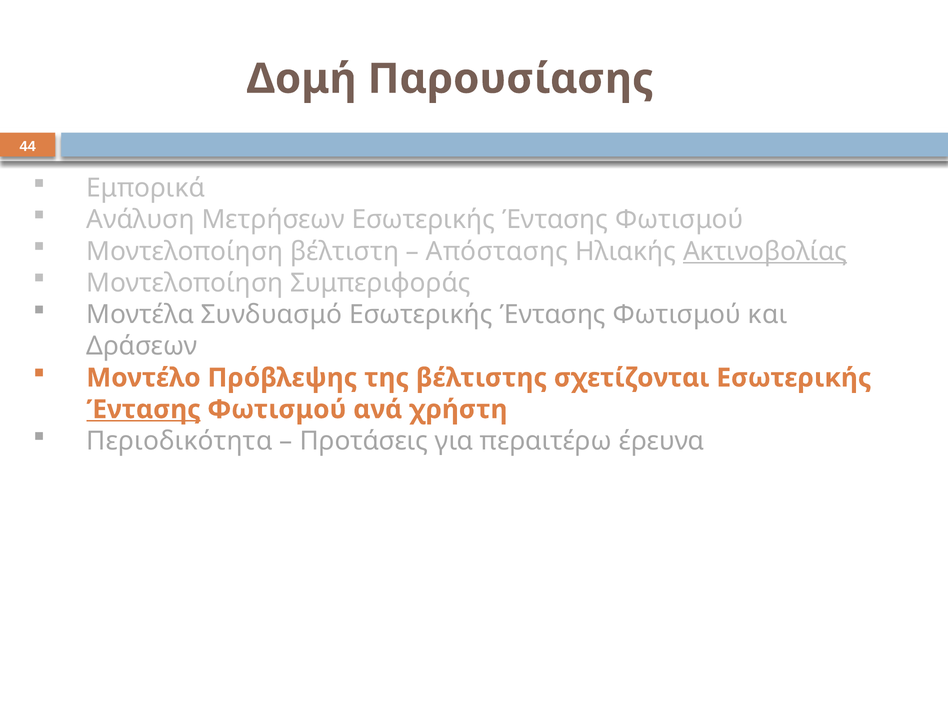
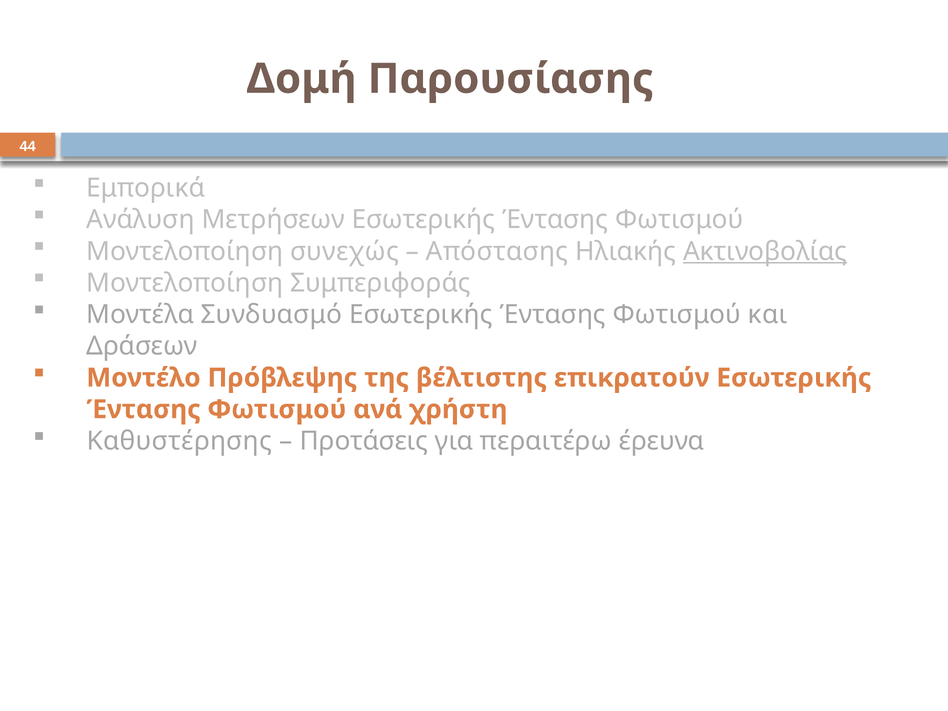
βέλτιστη: βέλτιστη -> συνεχώς
σχετίζονται: σχετίζονται -> επικρατούν
Έντασης at (144, 409) underline: present -> none
Περιοδικότητα: Περιοδικότητα -> Καθυστέρησης
